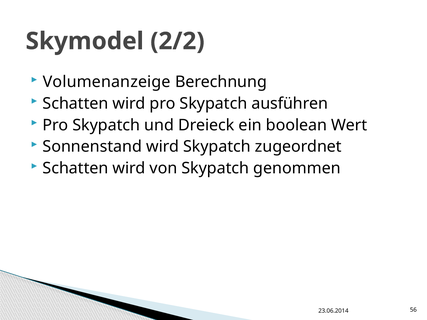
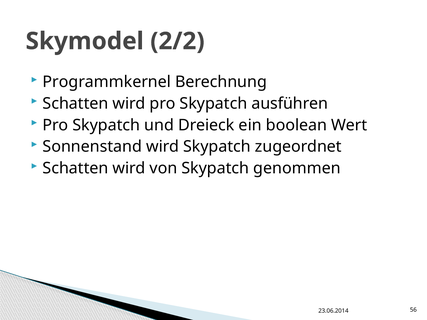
Volumenanzeige: Volumenanzeige -> Programmkernel
